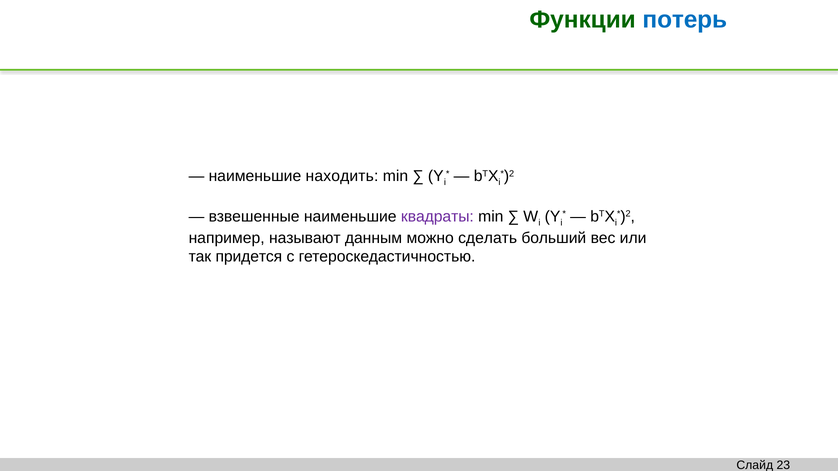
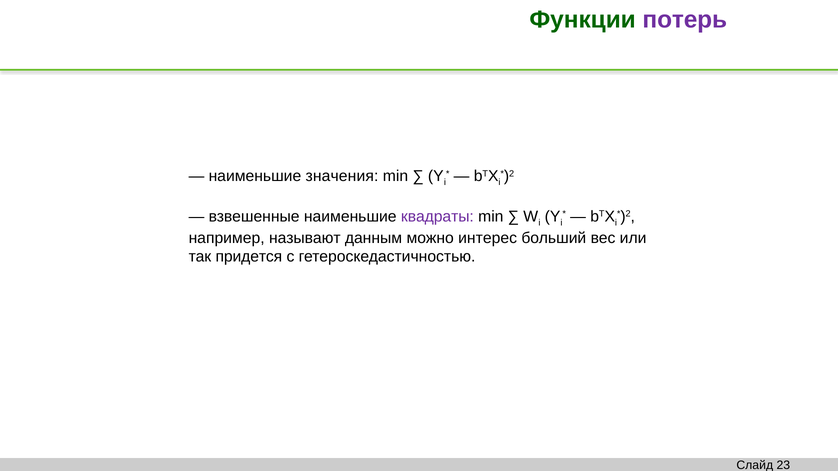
потерь colour: blue -> purple
находить: находить -> значения
сделать: сделать -> интерес
